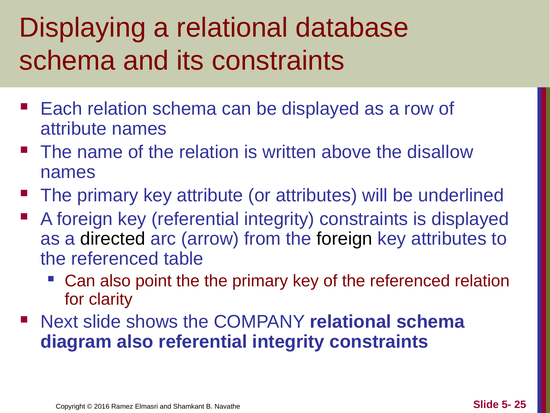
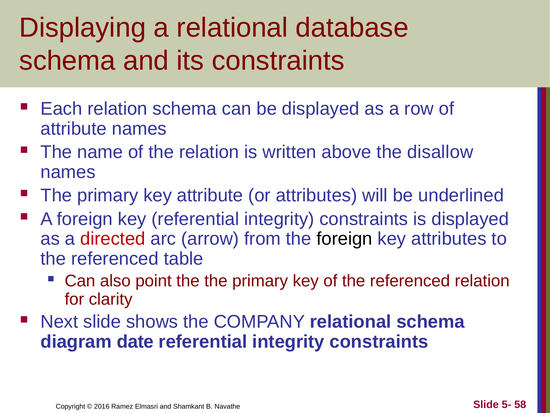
directed colour: black -> red
diagram also: also -> date
25: 25 -> 58
